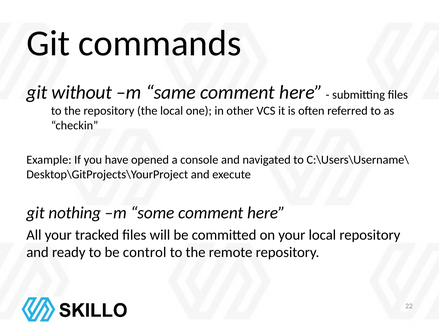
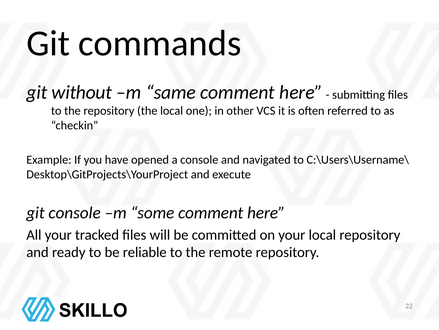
git nothing: nothing -> console
control: control -> reliable
